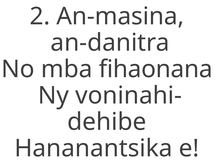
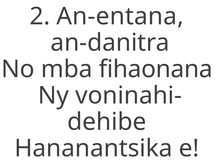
An-masina: An-masina -> An-entana
